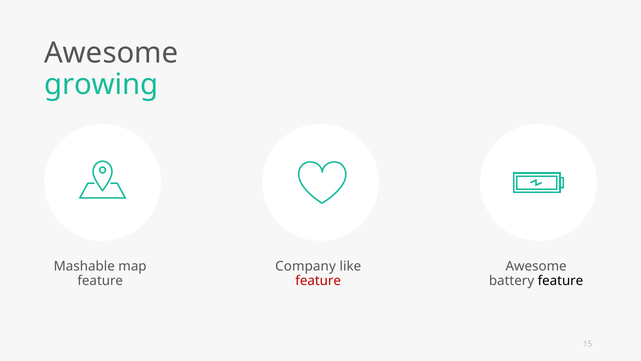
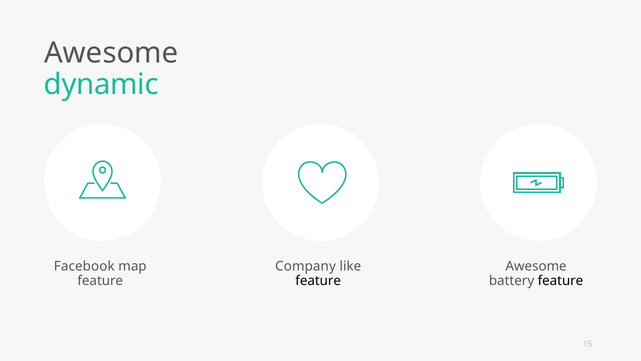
growing: growing -> dynamic
Mashable: Mashable -> Facebook
feature at (318, 280) colour: red -> black
